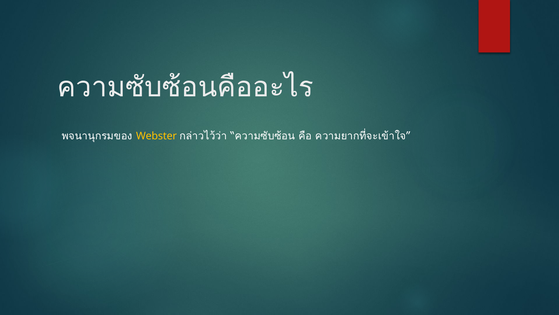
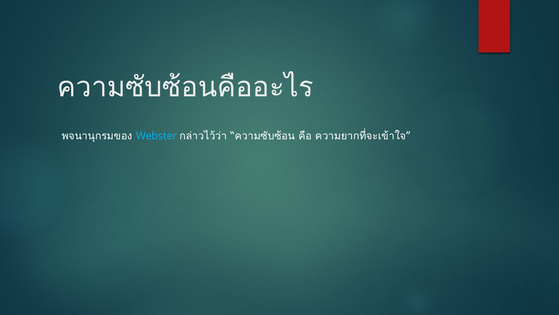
Webster colour: yellow -> light blue
